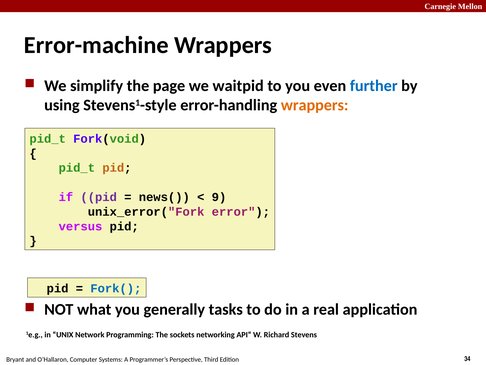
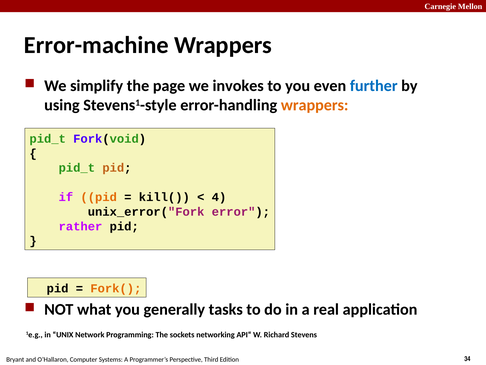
waitpid: waitpid -> invokes
pid at (99, 197) colour: purple -> orange
news(: news( -> kill(
9: 9 -> 4
versus: versus -> rather
Fork( colour: blue -> orange
